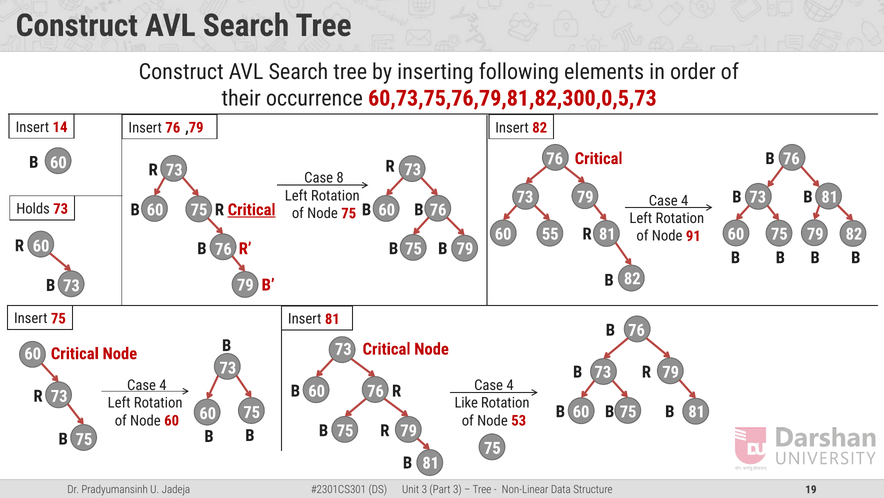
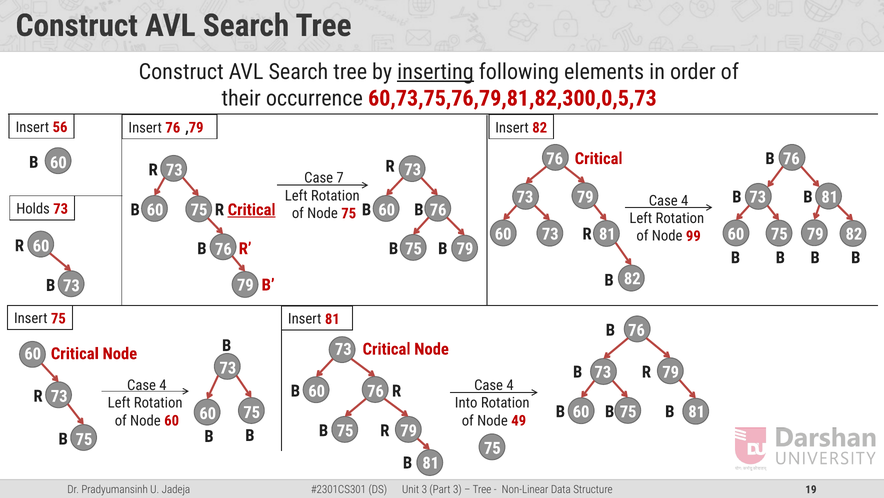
inserting underline: none -> present
14: 14 -> 56
8: 8 -> 7
55 at (550, 234): 55 -> 73
91: 91 -> 99
Like: Like -> Into
53: 53 -> 49
